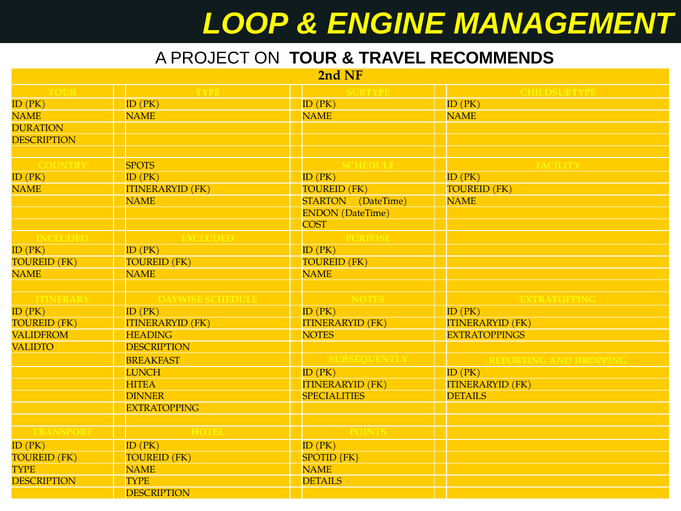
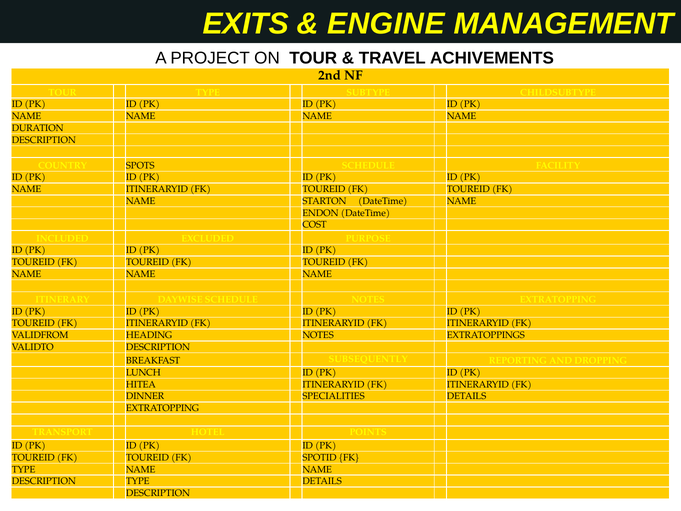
LOOP: LOOP -> EXITS
RECOMMENDS: RECOMMENDS -> ACHIVEMENTS
